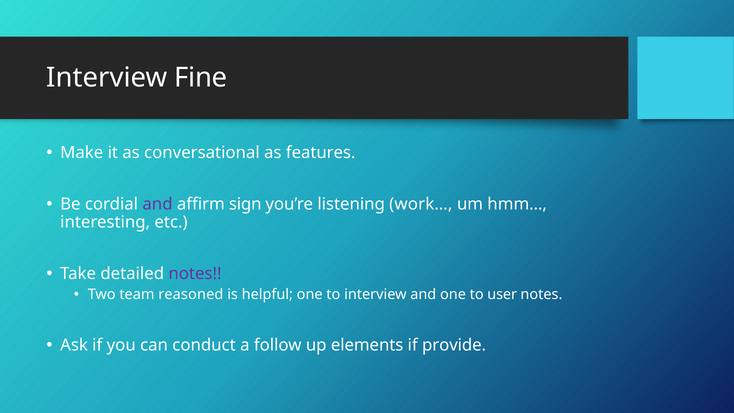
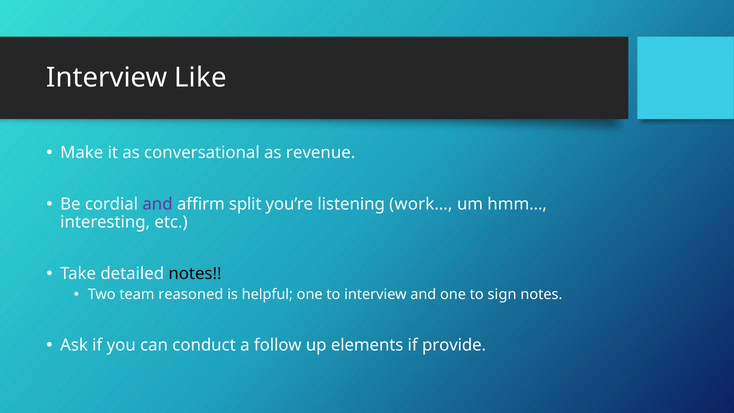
Fine: Fine -> Like
features: features -> revenue
sign: sign -> split
notes at (195, 274) colour: purple -> black
user: user -> sign
